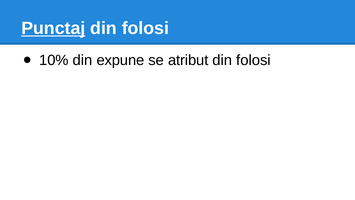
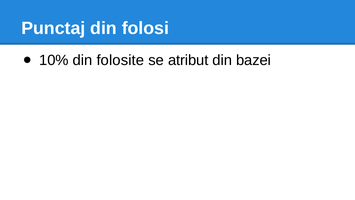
Punctaj underline: present -> none
expune: expune -> folosite
folosi at (253, 60): folosi -> bazei
